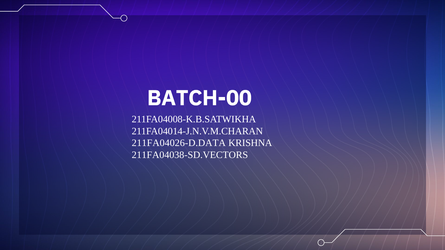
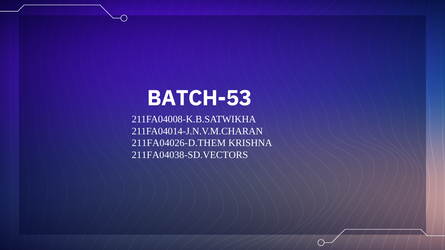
BATCH-00: BATCH-00 -> BATCH-53
211FA04026-D.DATA: 211FA04026-D.DATA -> 211FA04026-D.THEM
